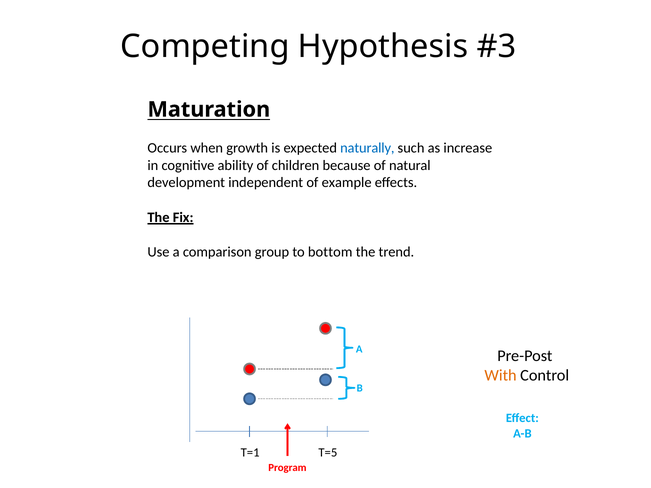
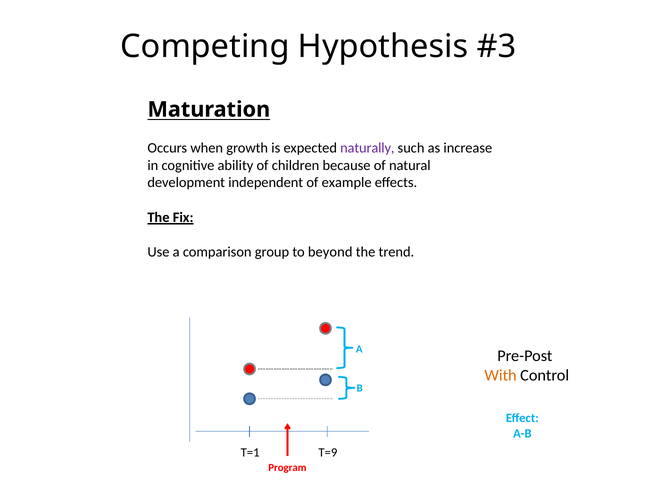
naturally colour: blue -> purple
bottom: bottom -> beyond
T=5: T=5 -> T=9
